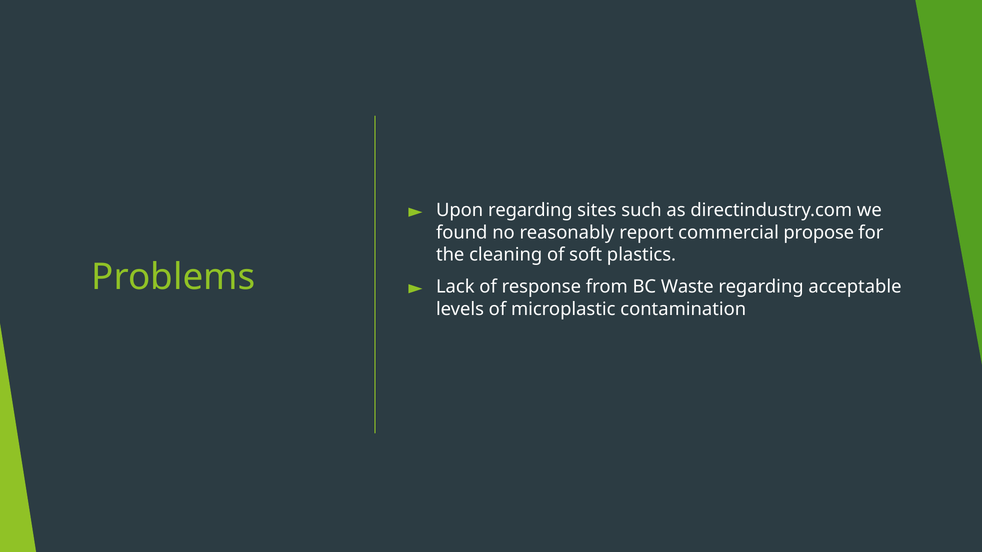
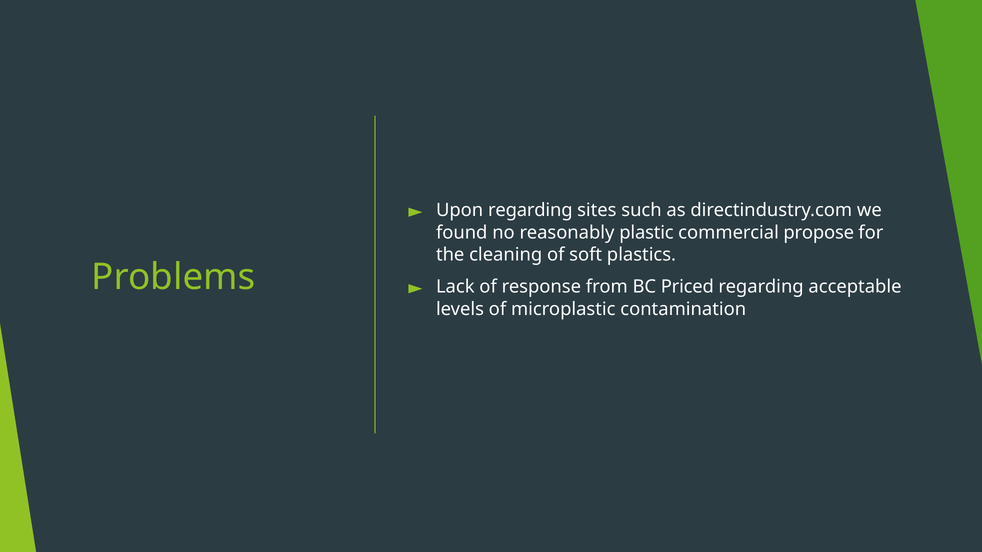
report: report -> plastic
Waste: Waste -> Priced
